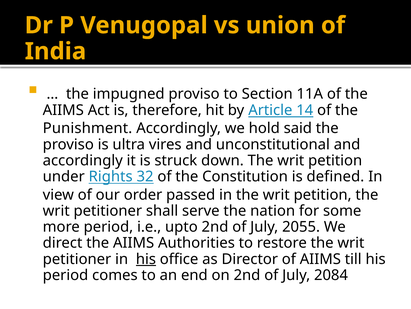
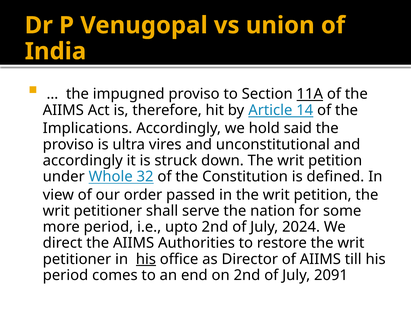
11A underline: none -> present
Punishment: Punishment -> Implications
Rights: Rights -> Whole
2055: 2055 -> 2024
2084: 2084 -> 2091
